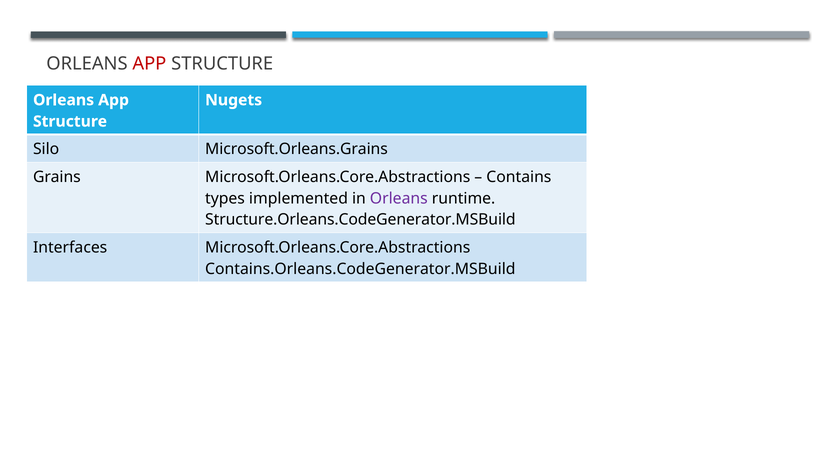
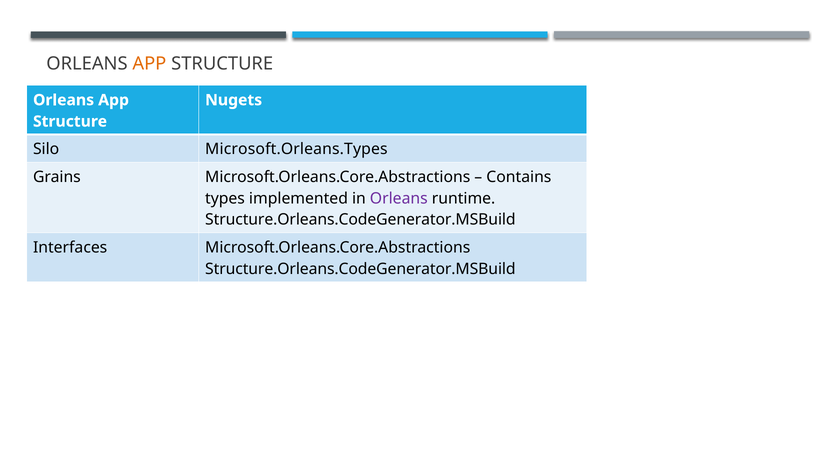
APP at (149, 64) colour: red -> orange
Microsoft.Orleans.Grains: Microsoft.Orleans.Grains -> Microsoft.Orleans.Types
Contains.Orleans.CodeGenerator.MSBuild at (360, 269): Contains.Orleans.CodeGenerator.MSBuild -> Structure.Orleans.CodeGenerator.MSBuild
